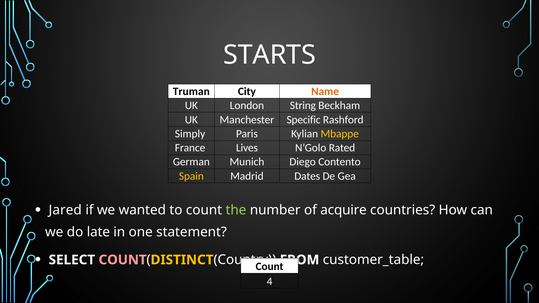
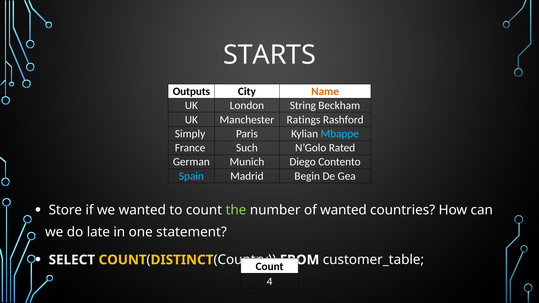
Truman: Truman -> Outputs
Specific: Specific -> Ratings
Mbappe colour: yellow -> light blue
Lives: Lives -> Such
Spain colour: yellow -> light blue
Dates: Dates -> Begin
Jared: Jared -> Store
of acquire: acquire -> wanted
COUNT at (123, 260) colour: pink -> yellow
